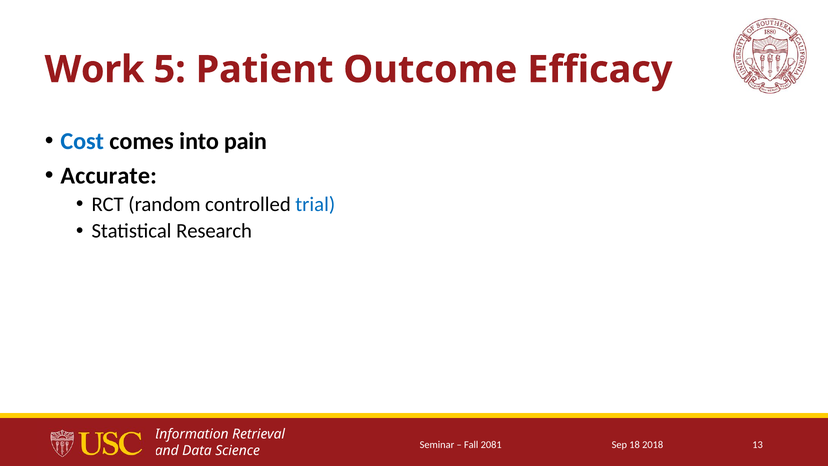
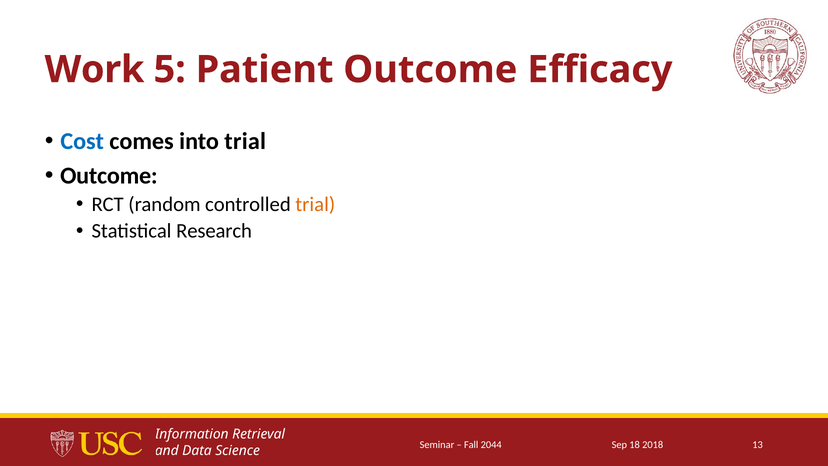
into pain: pain -> trial
Accurate at (109, 176): Accurate -> Outcome
trial at (315, 204) colour: blue -> orange
2081: 2081 -> 2044
